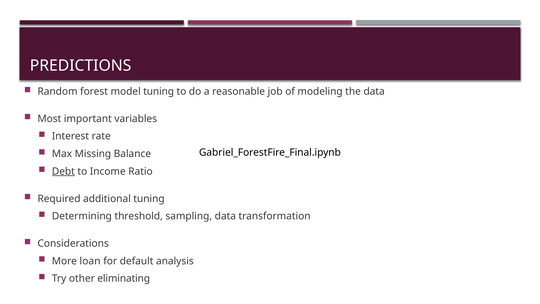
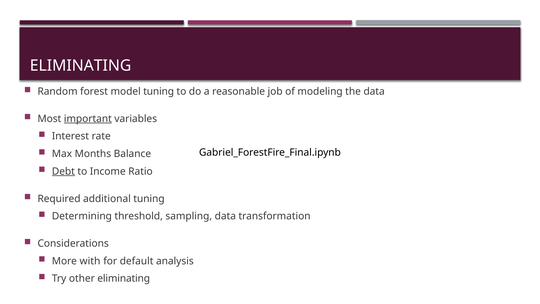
PREDICTIONS at (81, 66): PREDICTIONS -> ELIMINATING
important underline: none -> present
Missing: Missing -> Months
loan: loan -> with
